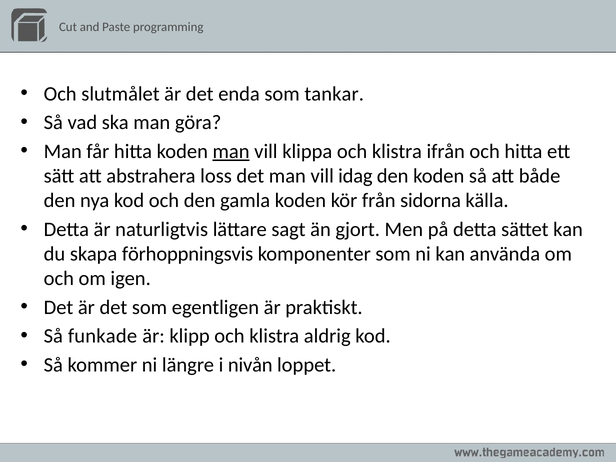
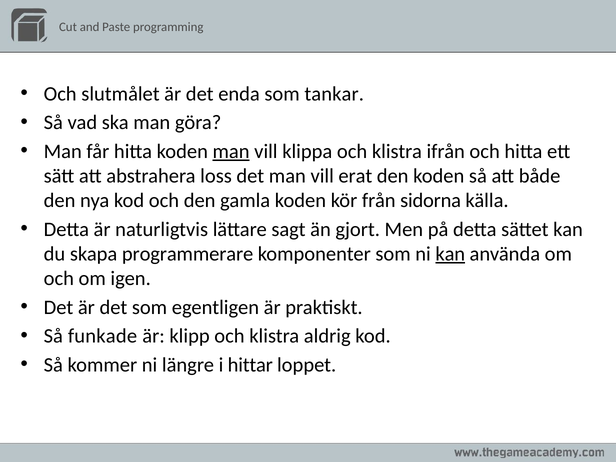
idag: idag -> erat
förhoppningsvis: förhoppningsvis -> programmerare
kan at (450, 254) underline: none -> present
nivån: nivån -> hittar
